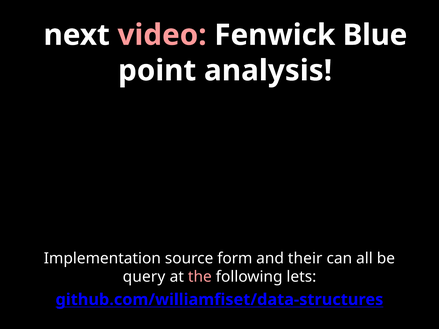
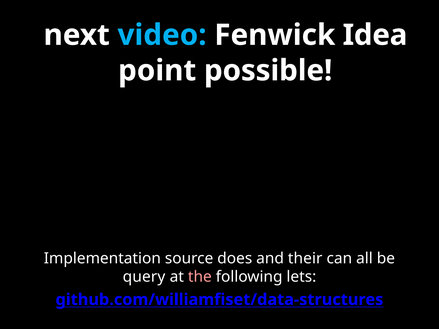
video colour: pink -> light blue
Blue: Blue -> Idea
analysis: analysis -> possible
form: form -> does
